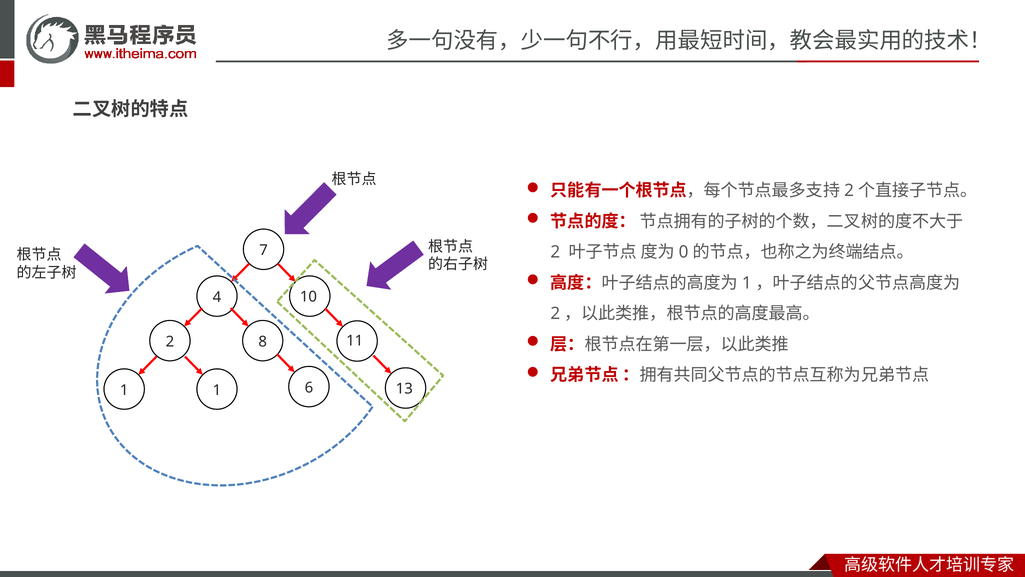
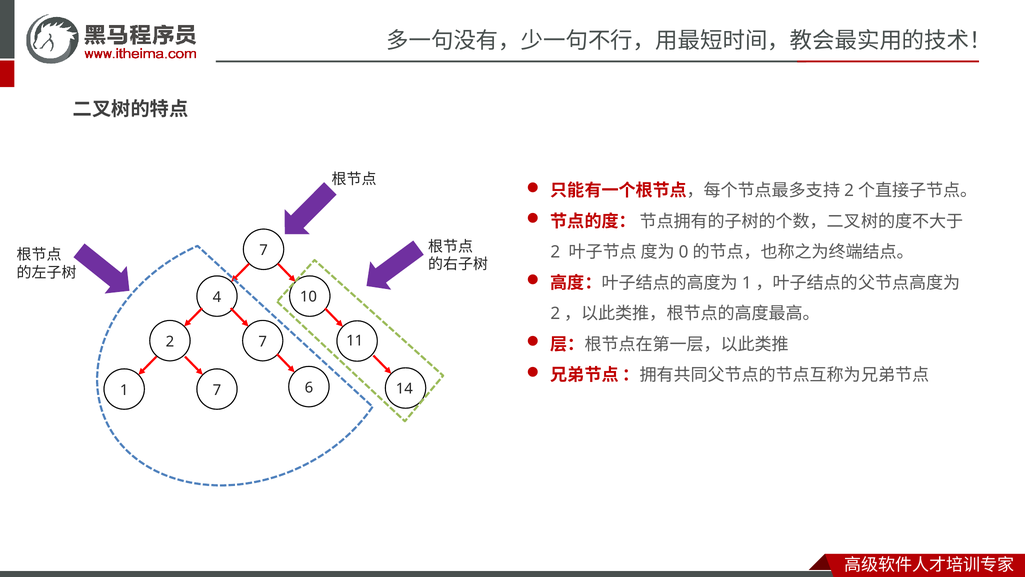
2 8: 8 -> 7
1 1: 1 -> 7
13: 13 -> 14
